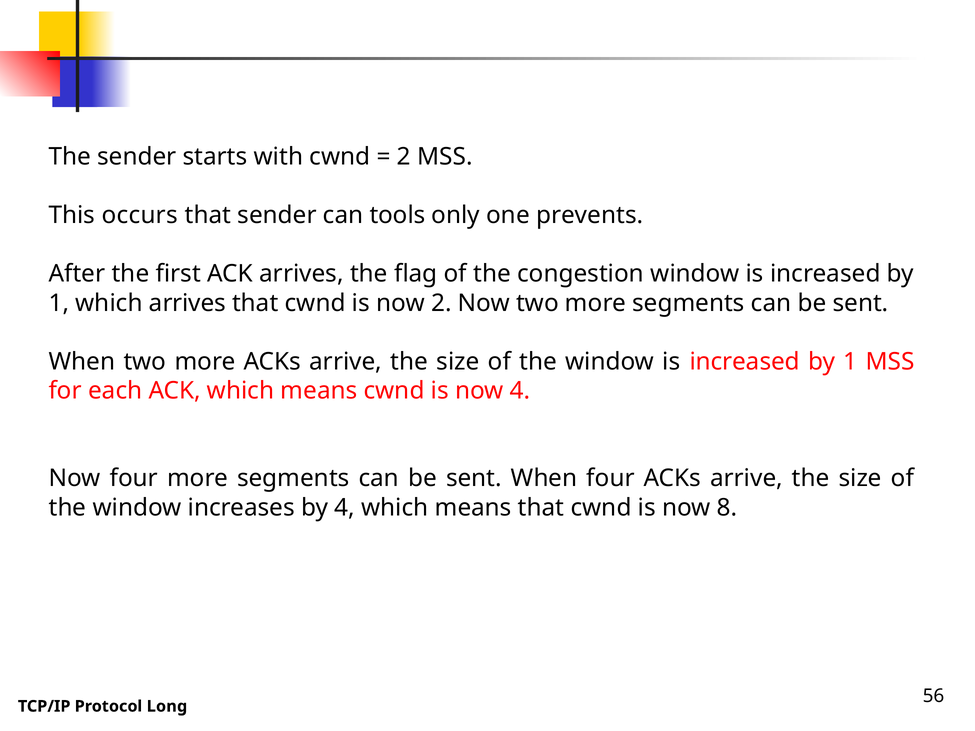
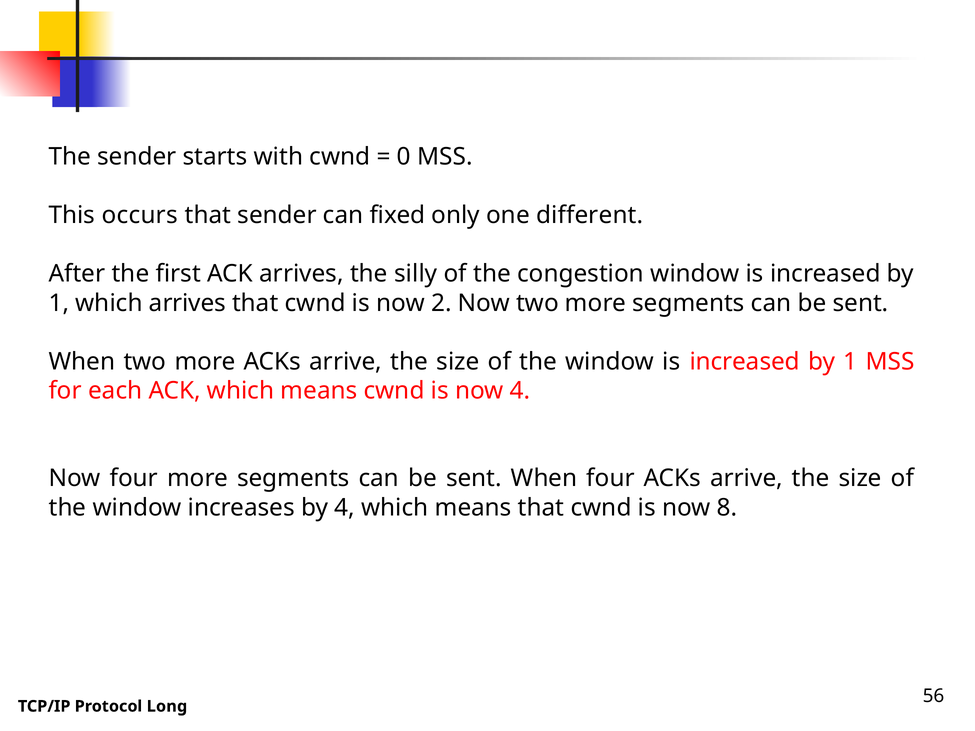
2 at (404, 157): 2 -> 0
tools: tools -> fixed
prevents: prevents -> different
flag: flag -> silly
